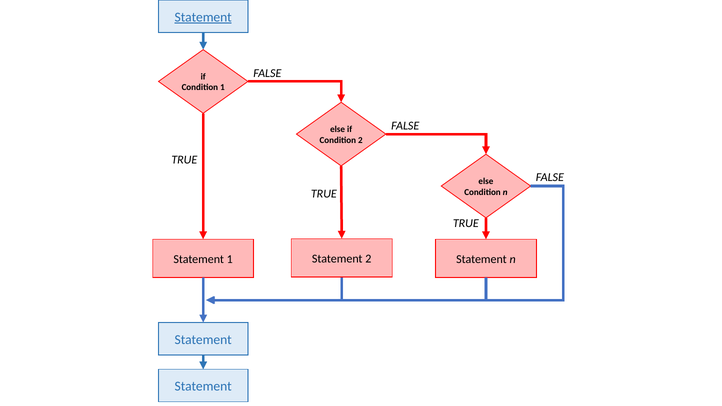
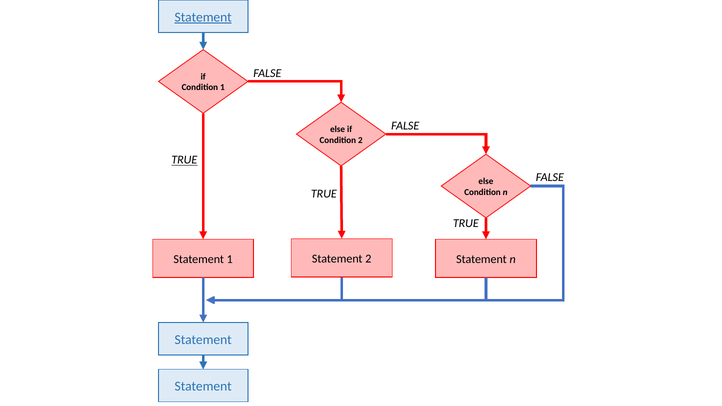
TRUE at (184, 160) underline: none -> present
